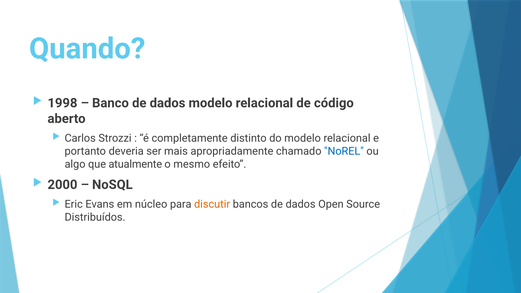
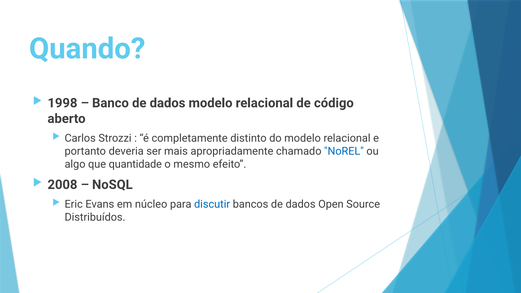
atualmente: atualmente -> quantidade
2000: 2000 -> 2008
discutir colour: orange -> blue
